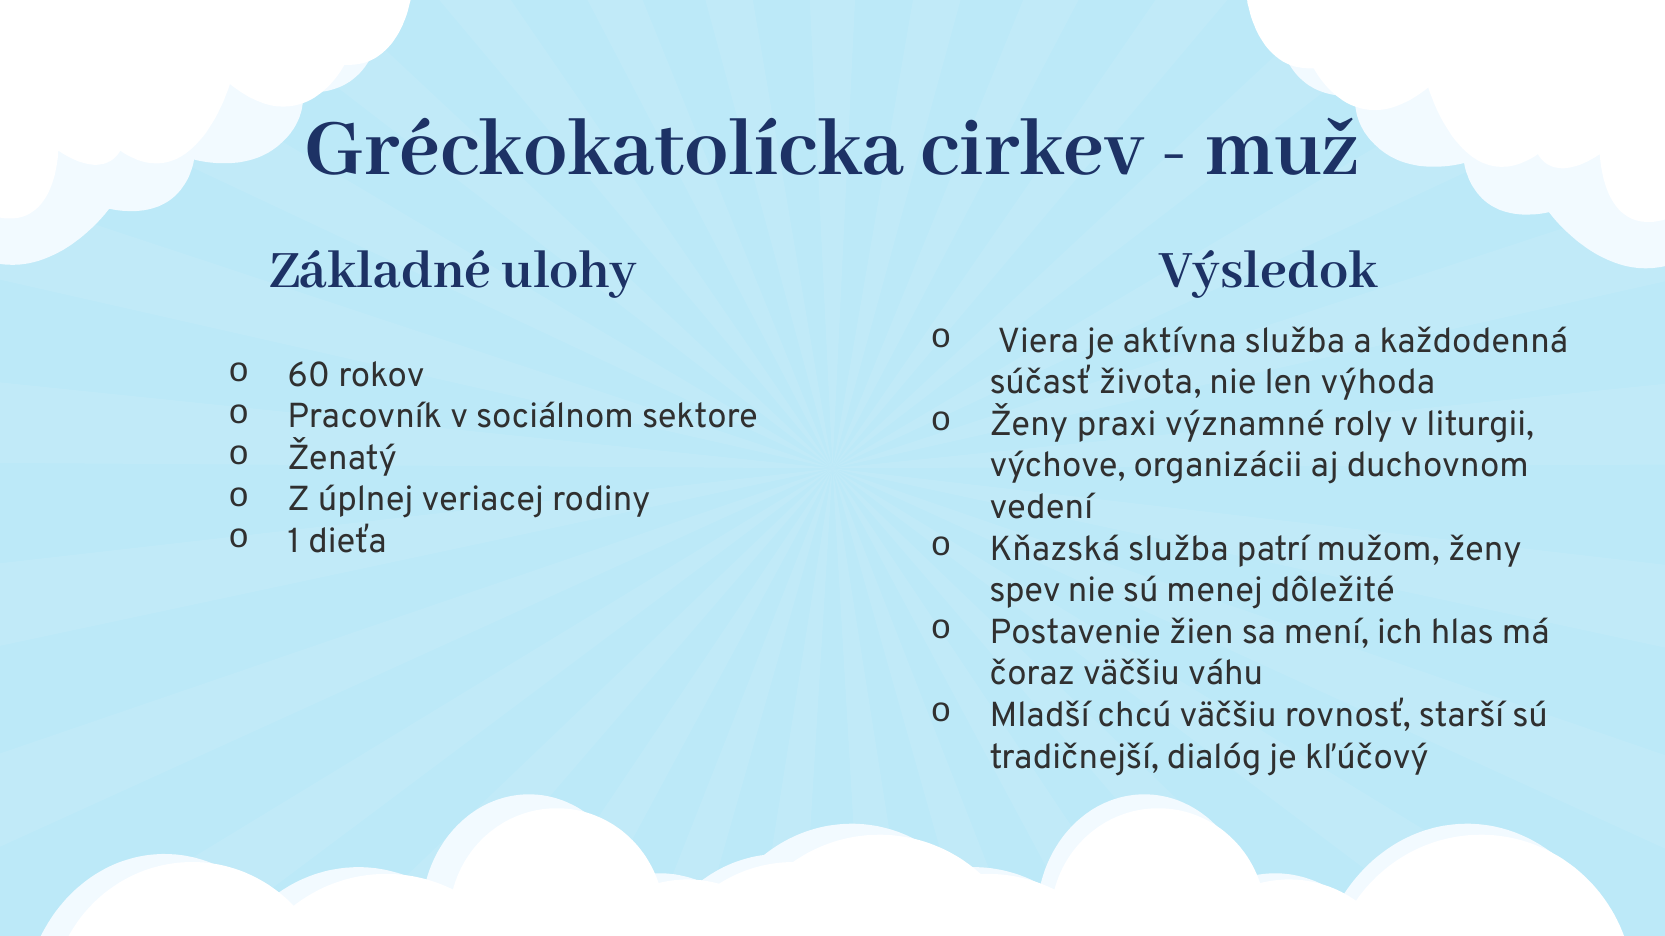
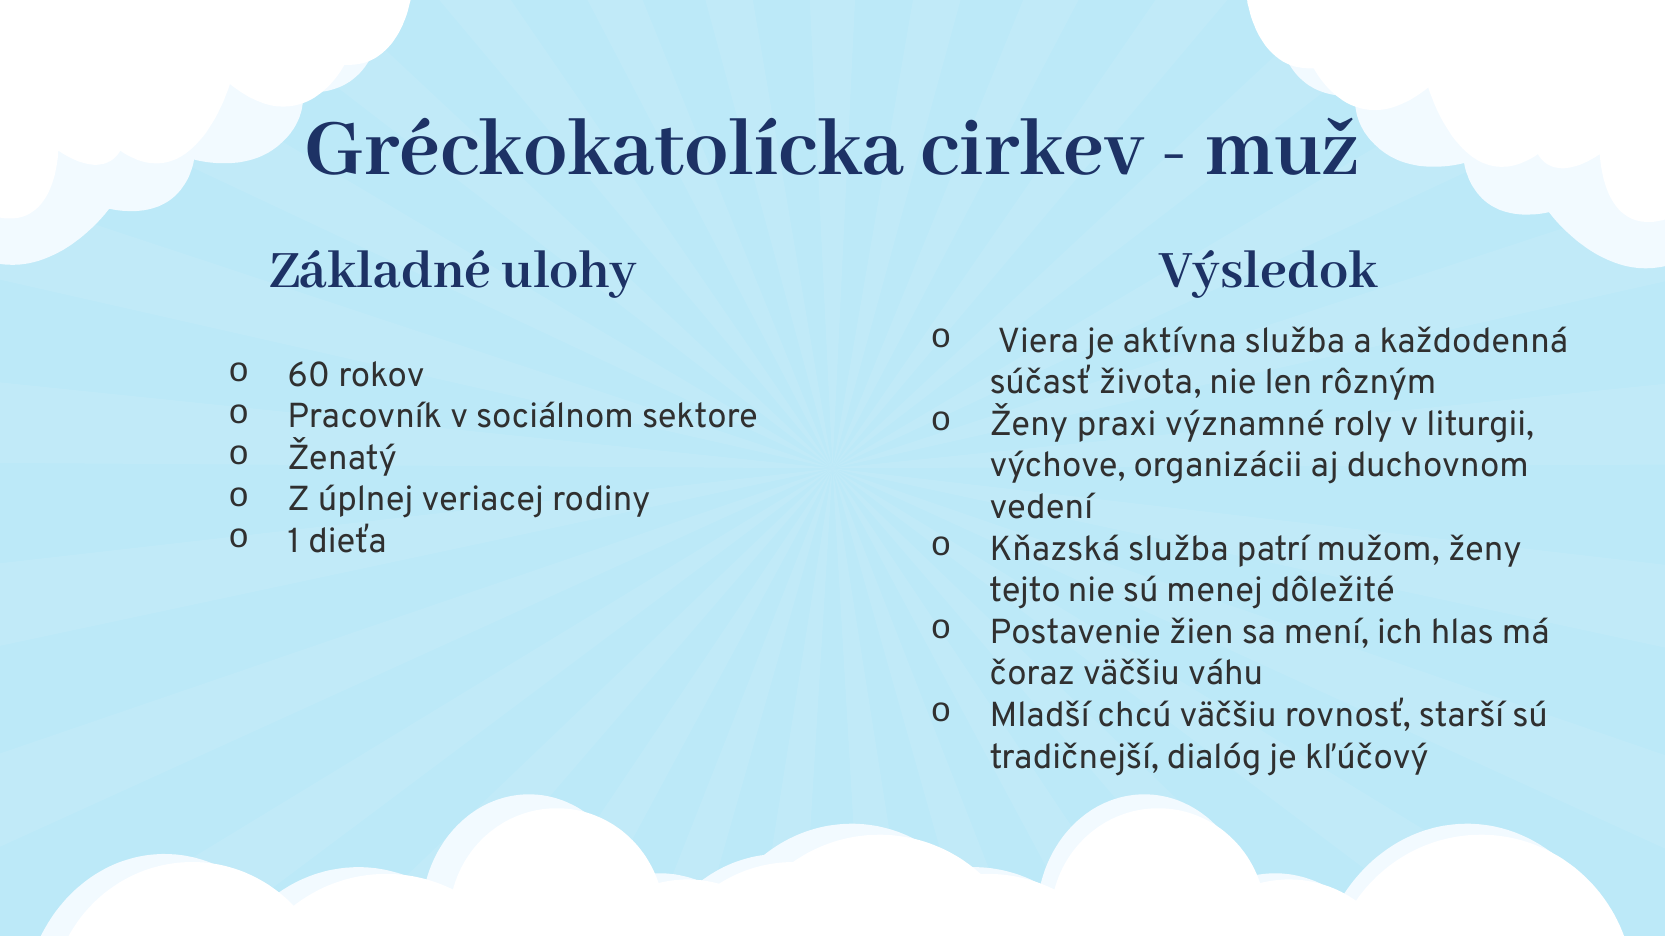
výhoda: výhoda -> rôzným
spev: spev -> tejto
